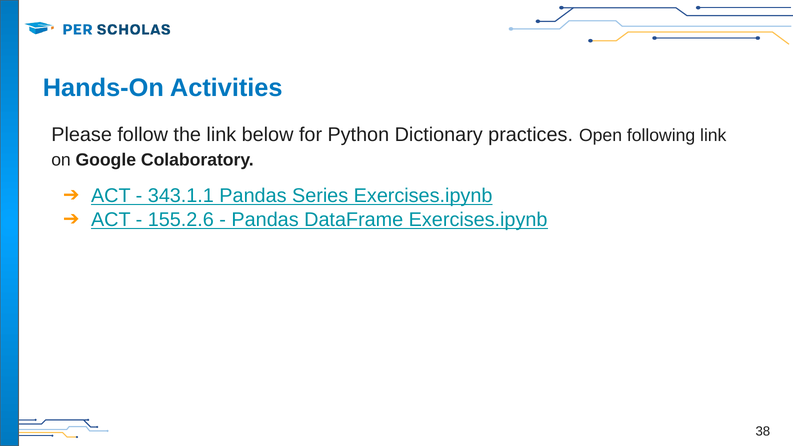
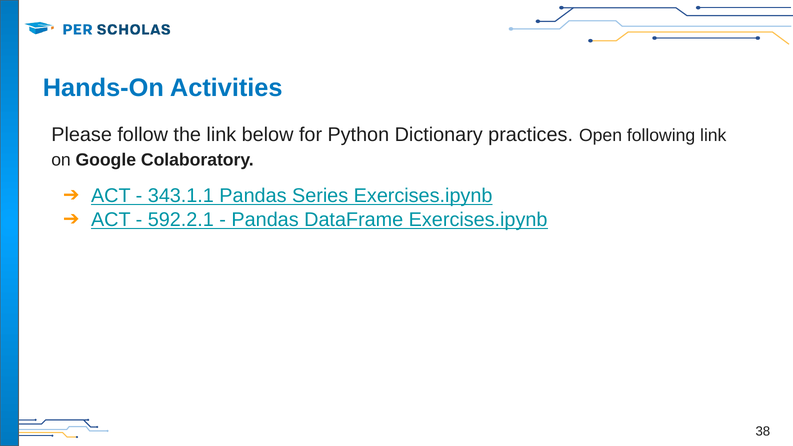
155.2.6: 155.2.6 -> 592.2.1
